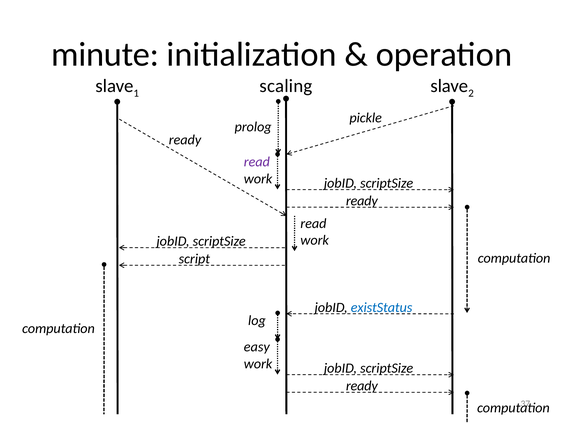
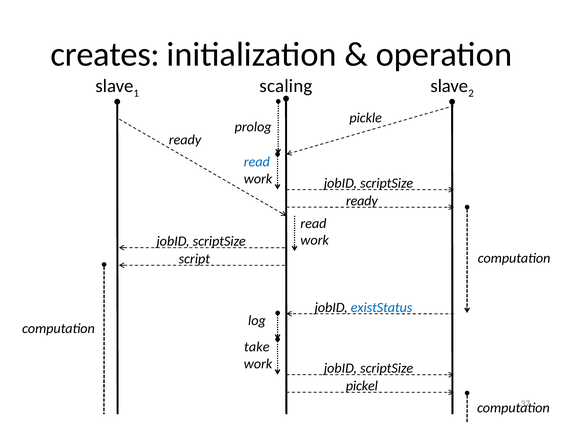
minute: minute -> creates
read at (257, 162) colour: purple -> blue
easy: easy -> take
ready at (362, 386): ready -> pickel
